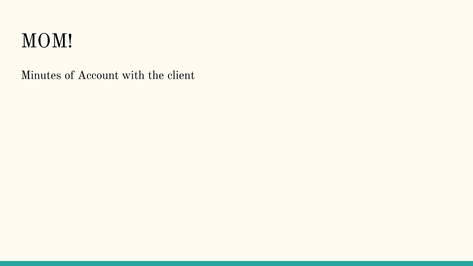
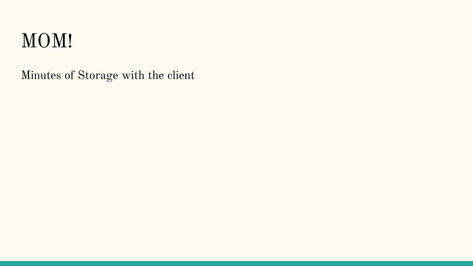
Account: Account -> Storage
